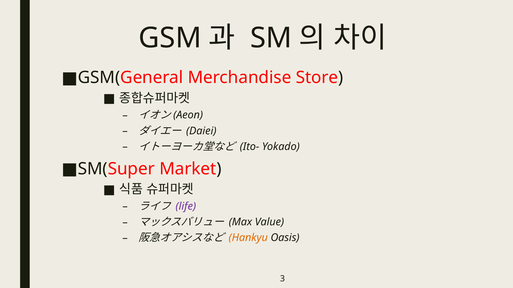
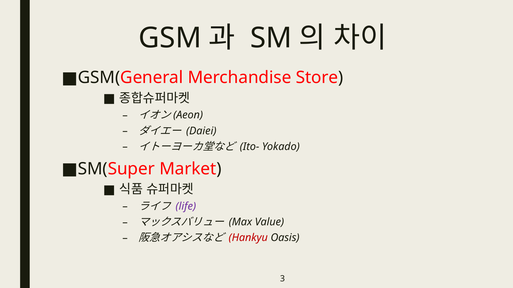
Hankyu colour: orange -> red
